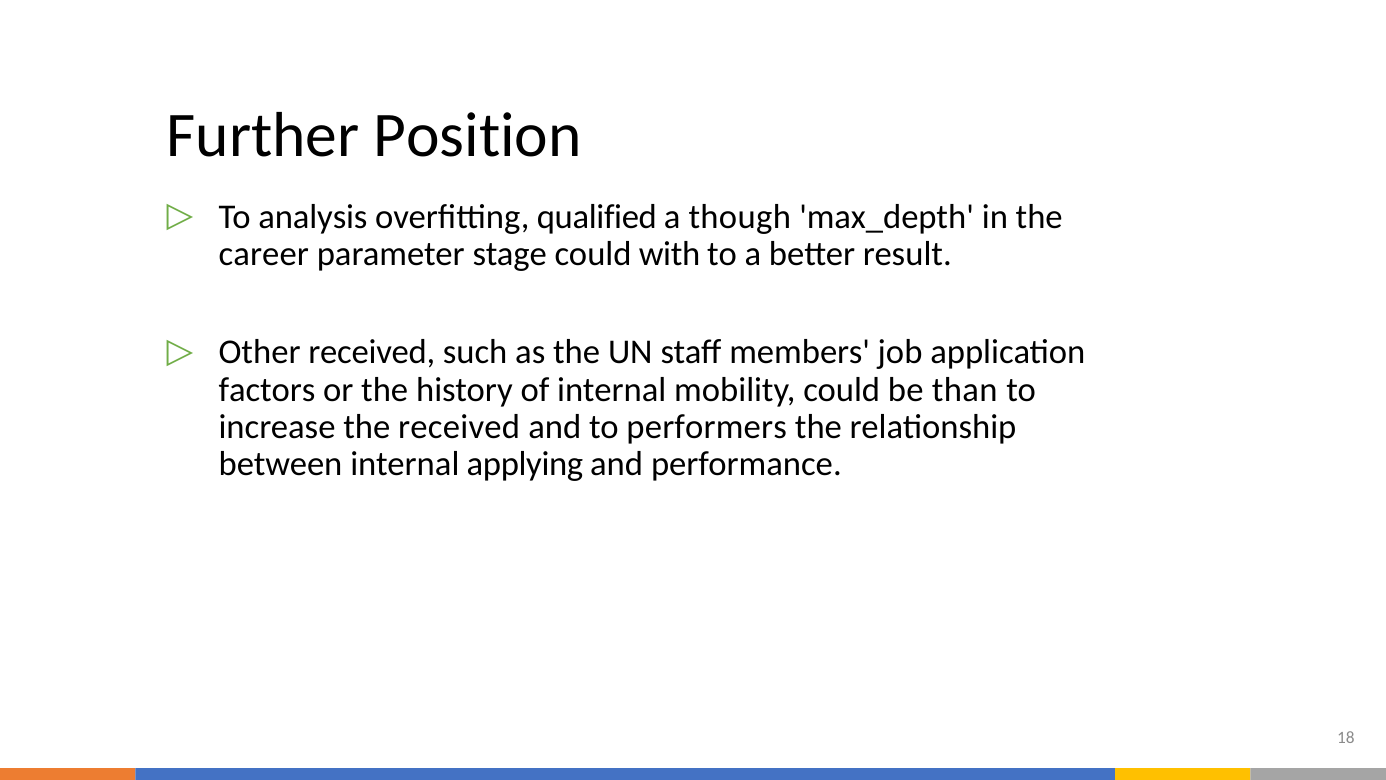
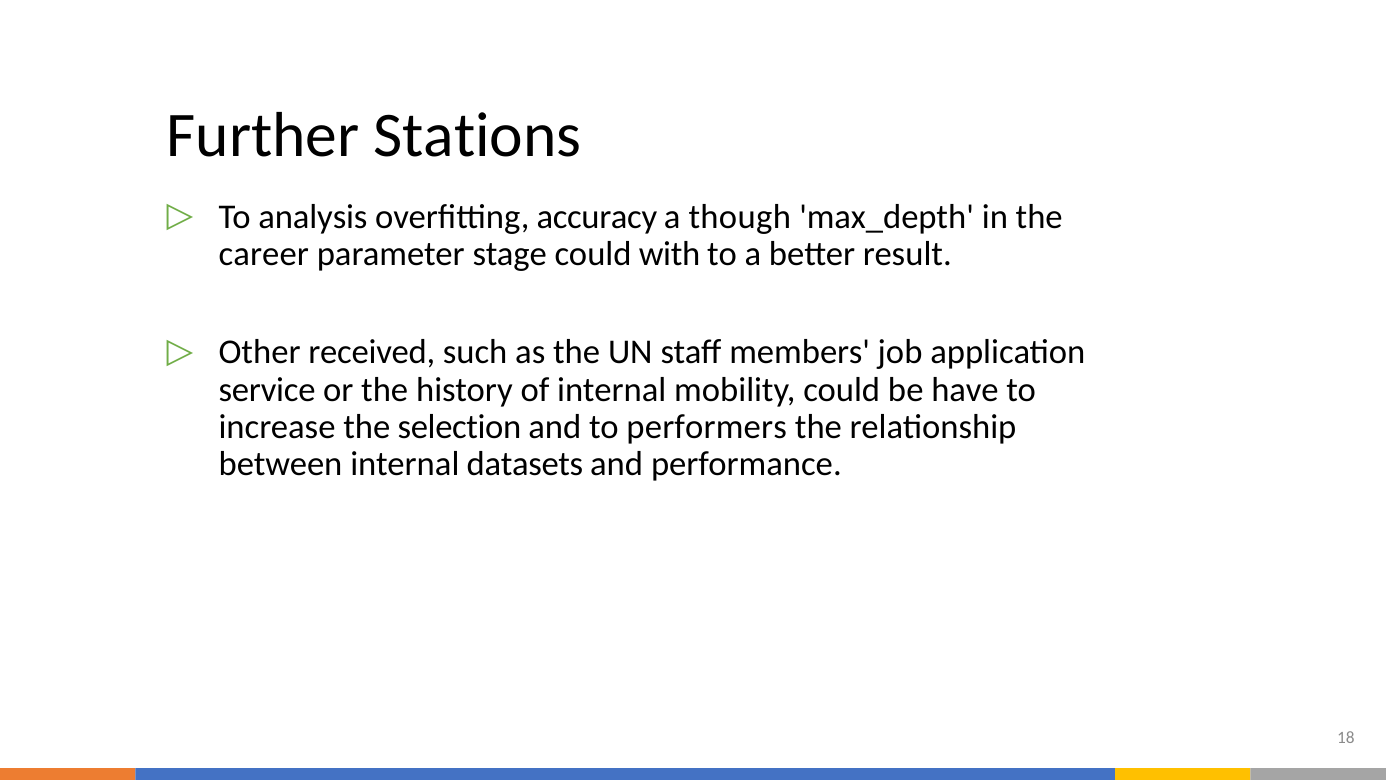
Position: Position -> Stations
qualified: qualified -> accuracy
factors: factors -> service
than: than -> have
the received: received -> selection
applying: applying -> datasets
